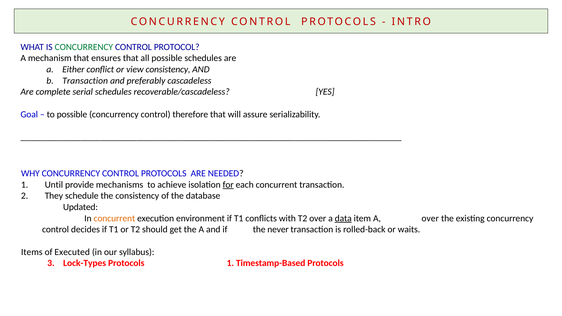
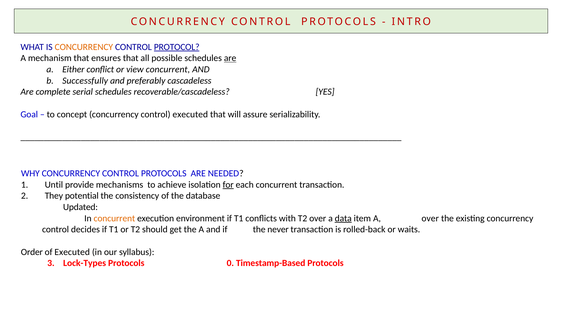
CONCURRENCY at (84, 47) colour: green -> orange
PROTOCOL underline: none -> present
are at (230, 58) underline: none -> present
view consistency: consistency -> concurrent
Transaction at (85, 81): Transaction -> Successfully
to possible: possible -> concept
control therefore: therefore -> executed
schedule: schedule -> potential
Items: Items -> Order
Protocols 1: 1 -> 0
